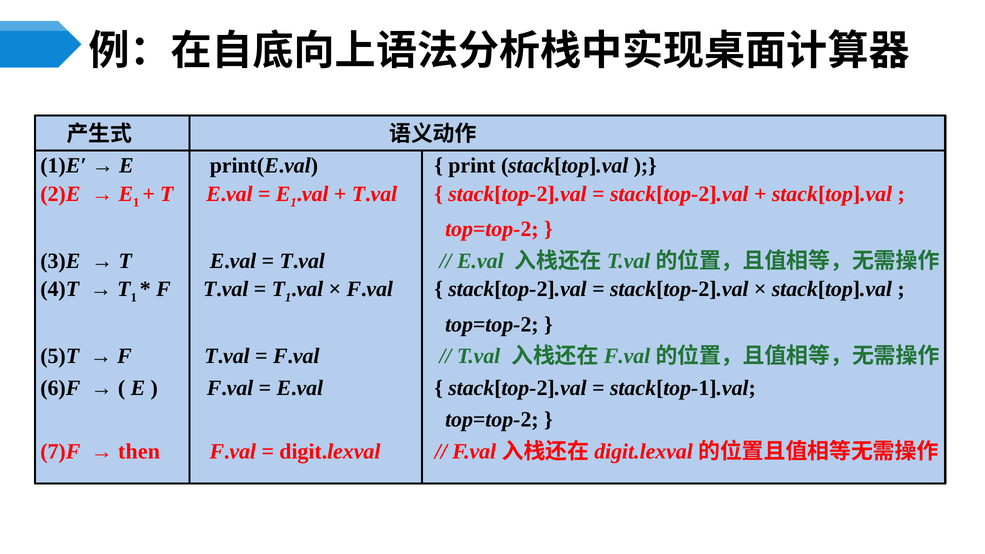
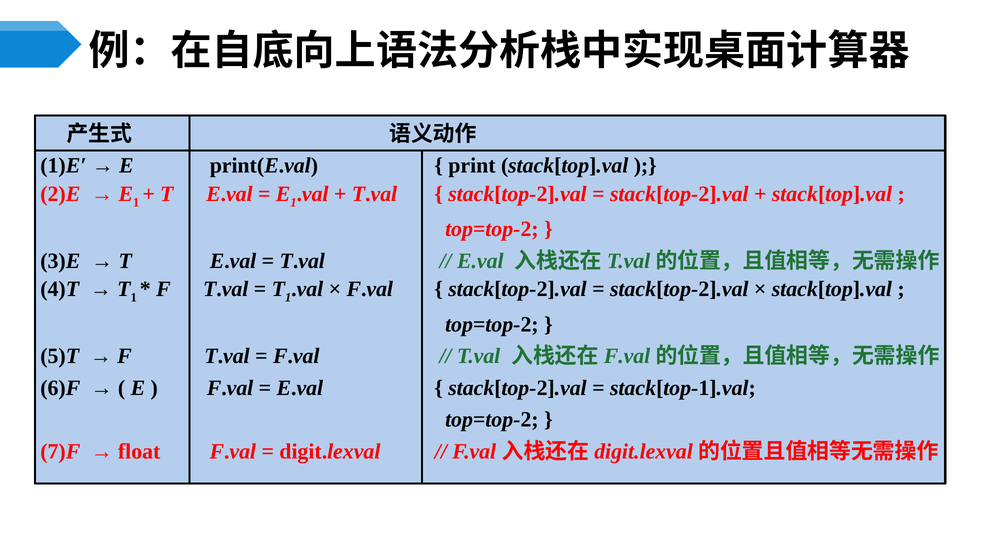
then: then -> float
